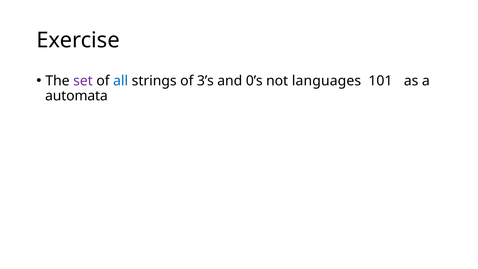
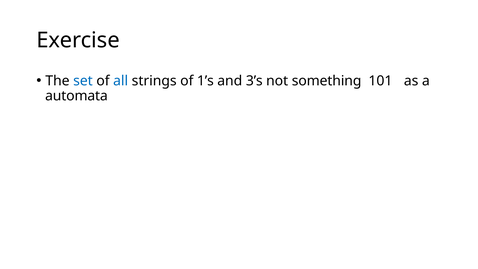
set colour: purple -> blue
3’s: 3’s -> 1’s
0’s: 0’s -> 3’s
languages: languages -> something
